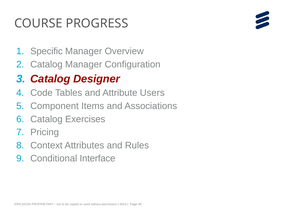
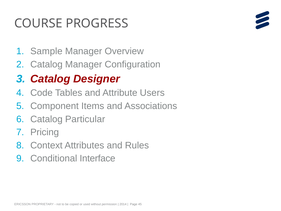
Specific: Specific -> Sample
Exercises: Exercises -> Particular
